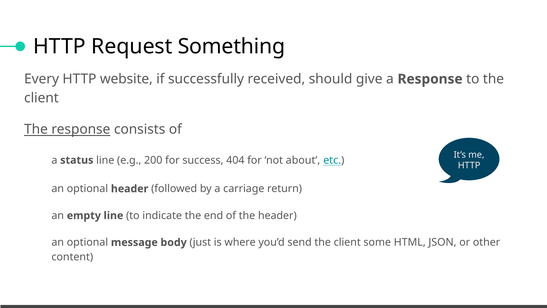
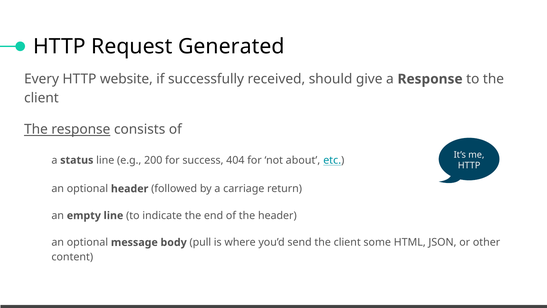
Something: Something -> Generated
just: just -> pull
